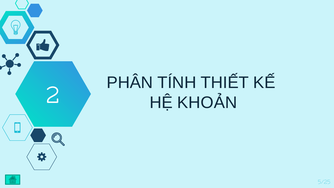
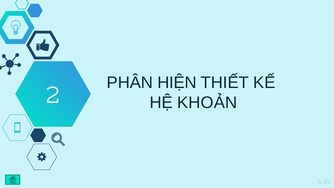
TÍNH: TÍNH -> HIỆN
